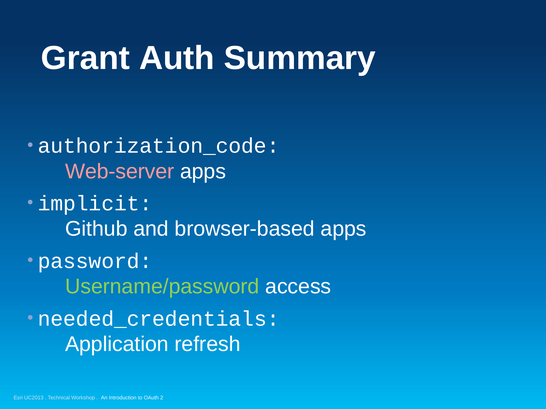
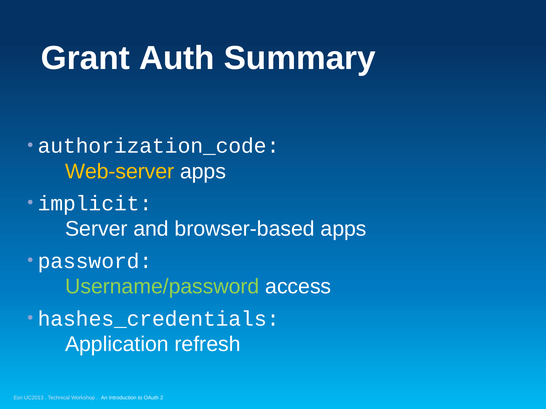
Web-server colour: pink -> yellow
Github: Github -> Server
needed_credentials: needed_credentials -> hashes_credentials
